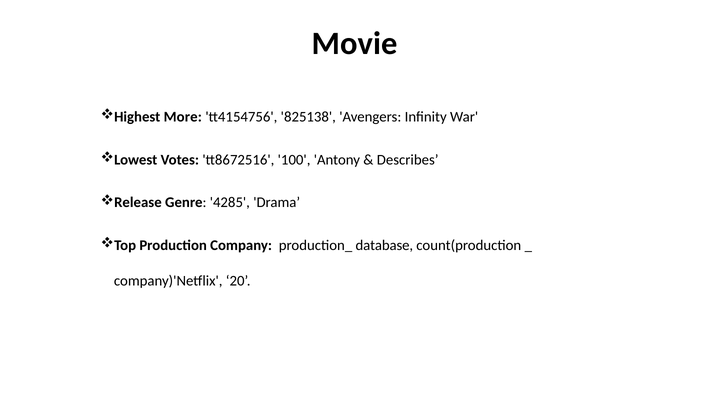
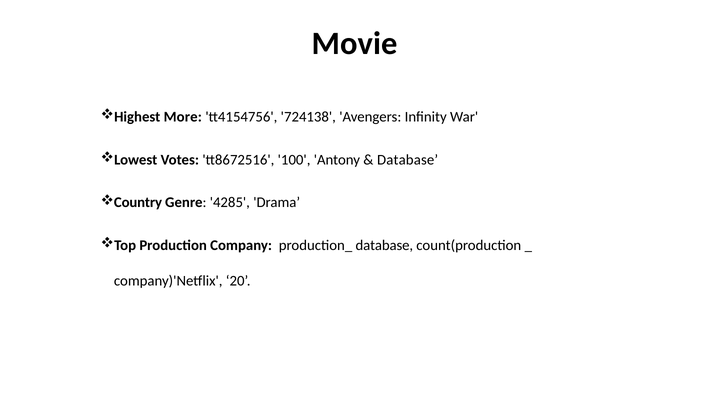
825138: 825138 -> 724138
Describes at (408, 160): Describes -> Database
Release: Release -> Country
